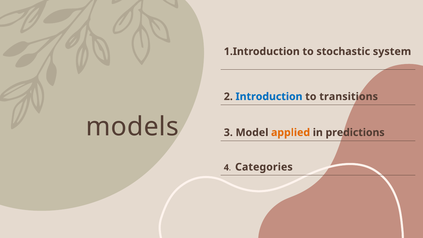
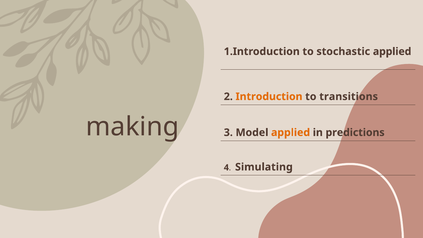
stochastic system: system -> applied
Introduction colour: blue -> orange
models: models -> making
Categories: Categories -> Simulating
